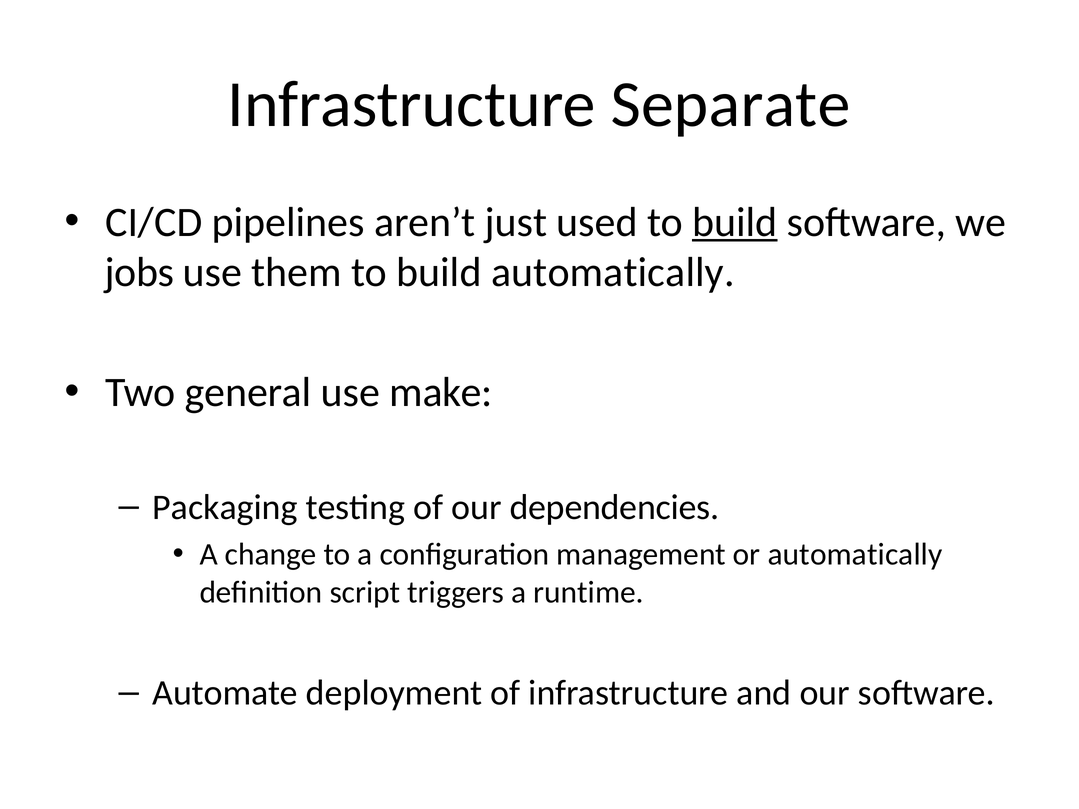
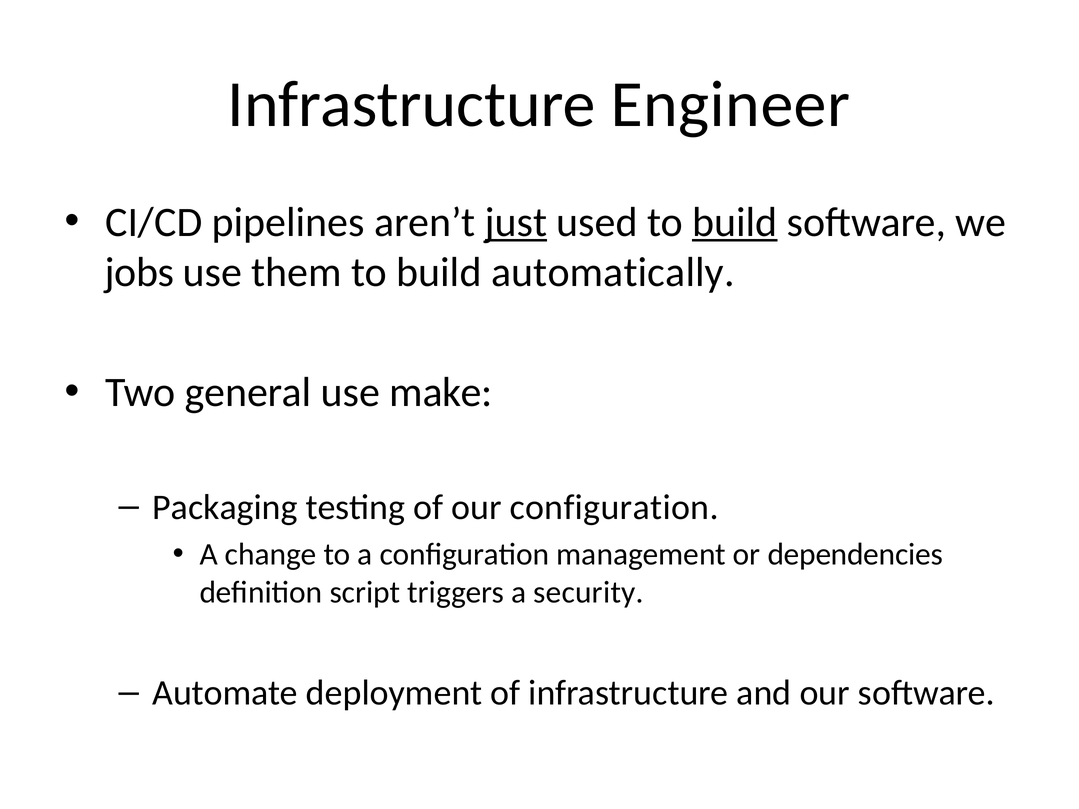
Separate: Separate -> Engineer
just underline: none -> present
our dependencies: dependencies -> configuration
or automatically: automatically -> dependencies
runtime: runtime -> security
